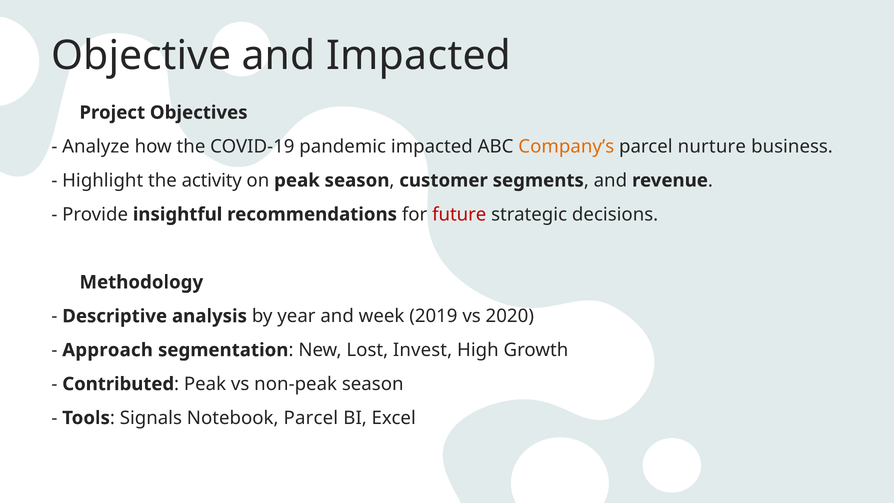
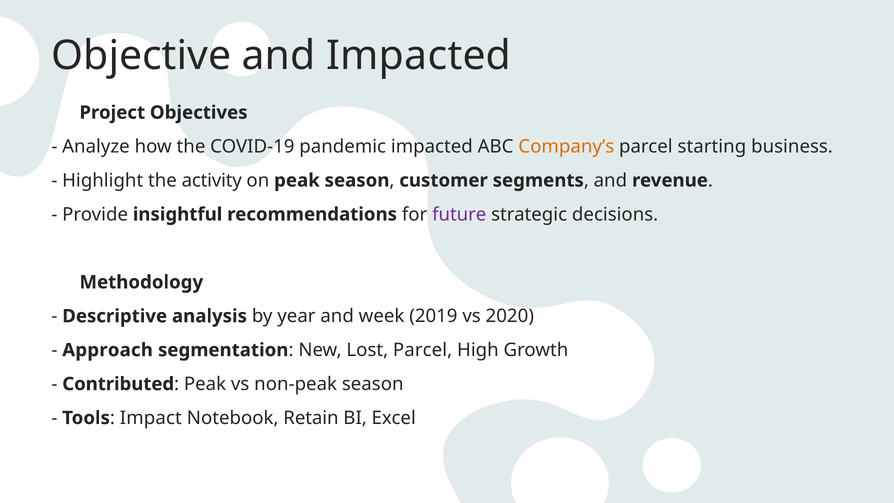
nurture: nurture -> starting
future colour: red -> purple
Lost Invest: Invest -> Parcel
Signals: Signals -> Impact
Notebook Parcel: Parcel -> Retain
